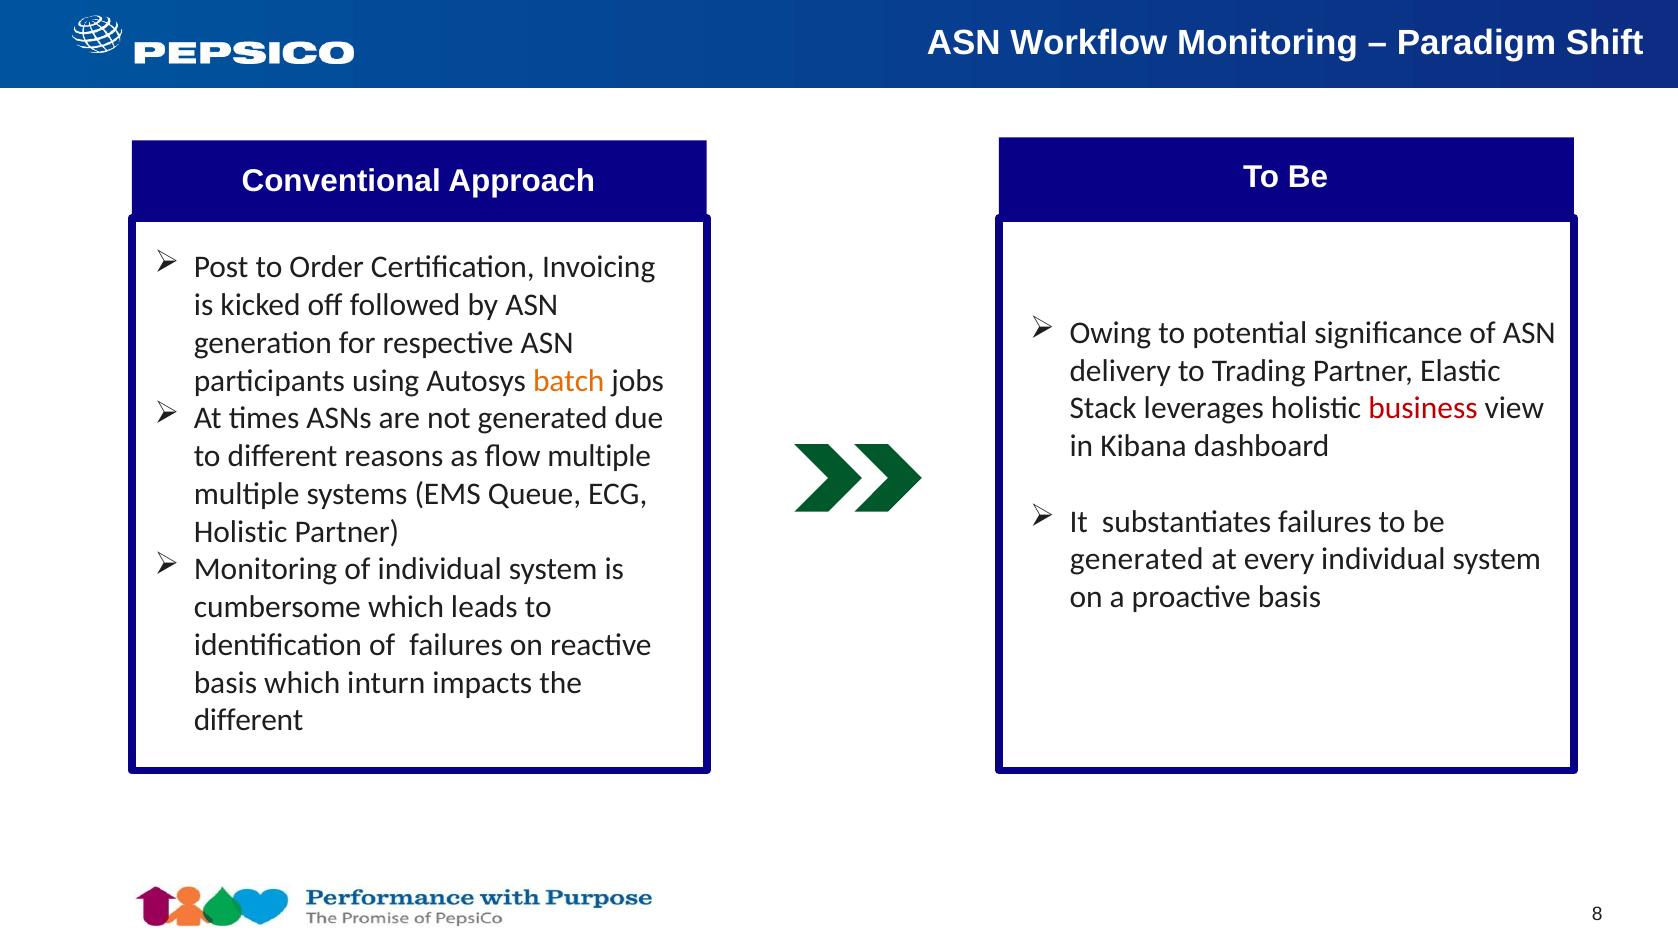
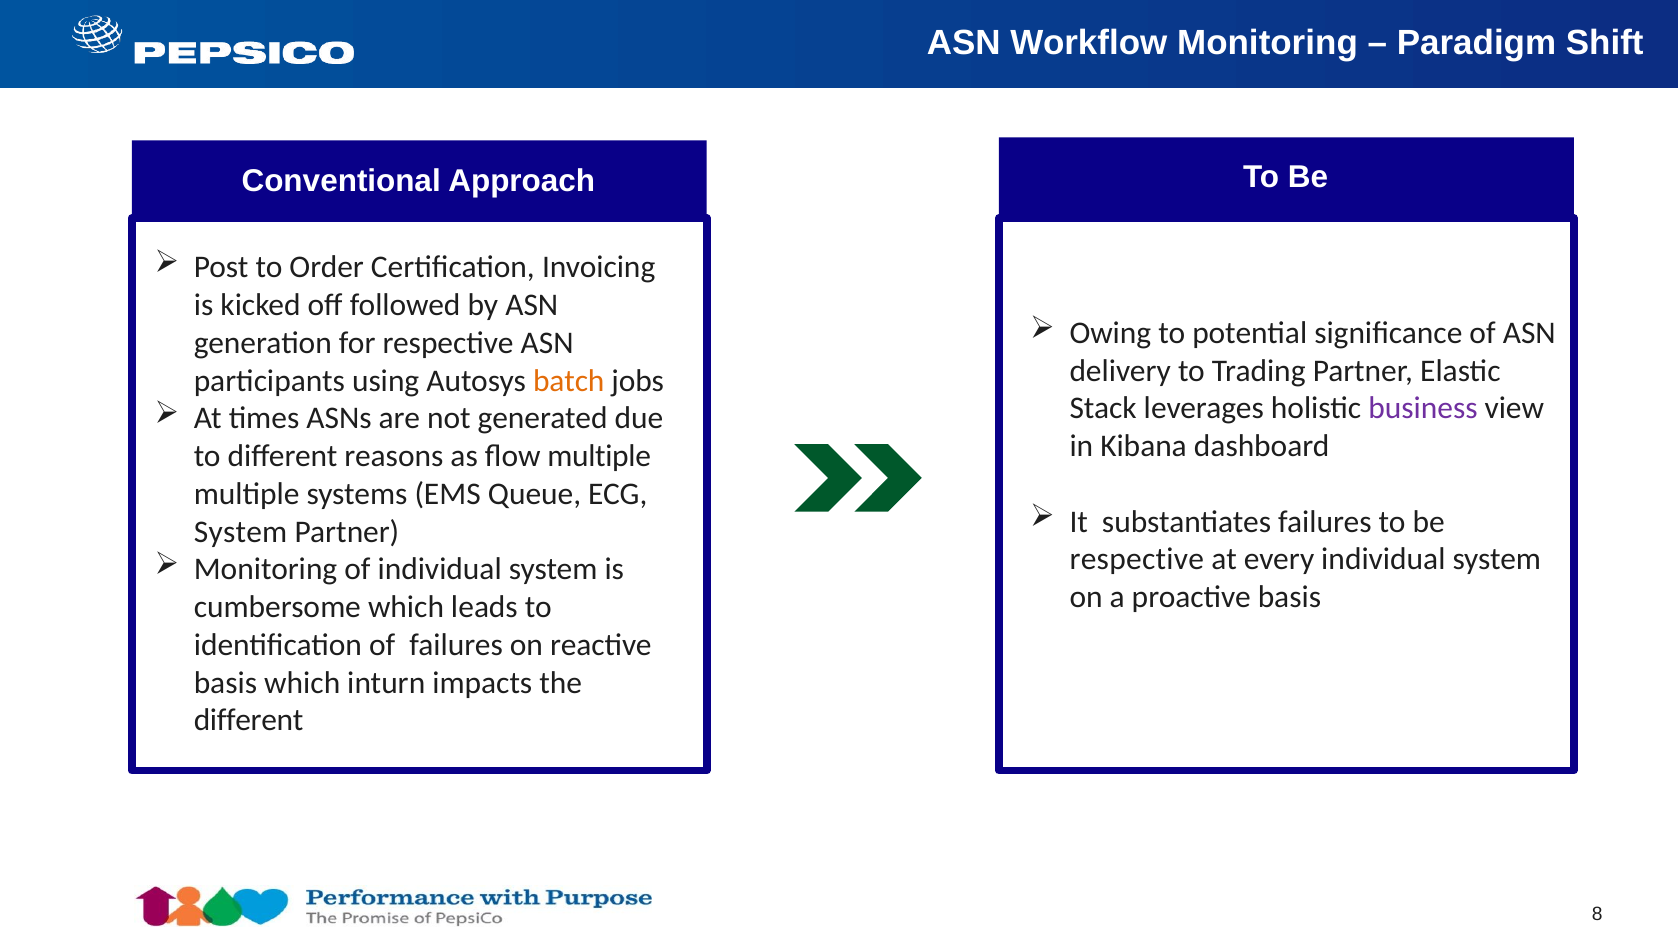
business colour: red -> purple
Holistic at (241, 532): Holistic -> System
generated at (1137, 559): generated -> respective
